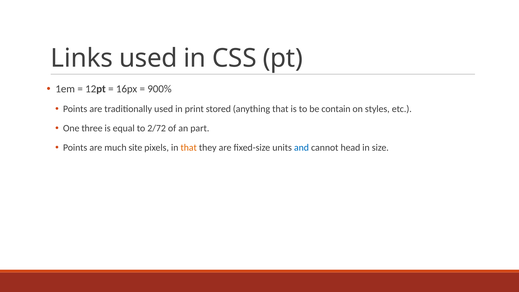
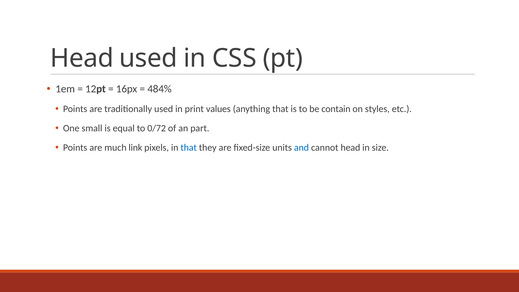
Links at (82, 58): Links -> Head
900%: 900% -> 484%
stored: stored -> values
three: three -> small
2/72: 2/72 -> 0/72
site: site -> link
that at (189, 148) colour: orange -> blue
